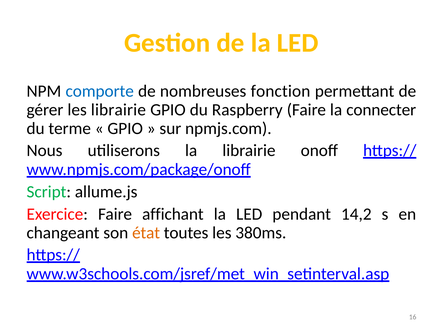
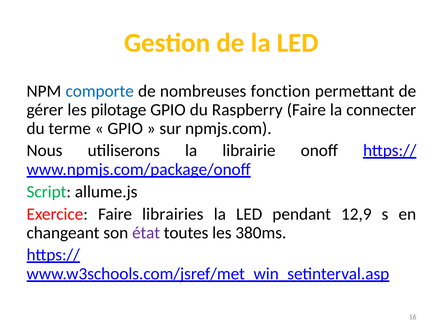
les librairie: librairie -> pilotage
affichant: affichant -> librairies
14,2: 14,2 -> 12,9
état colour: orange -> purple
